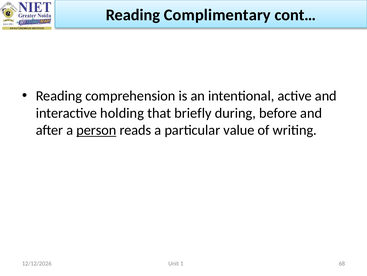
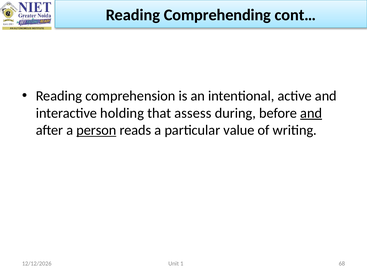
Complimentary: Complimentary -> Comprehending
briefly: briefly -> assess
and at (311, 113) underline: none -> present
